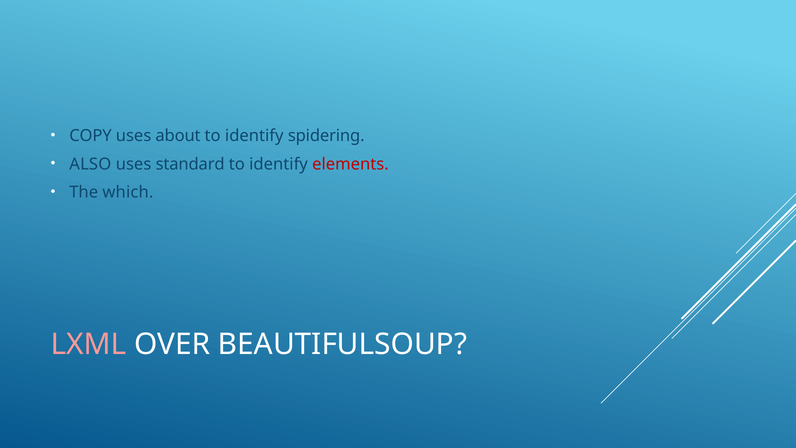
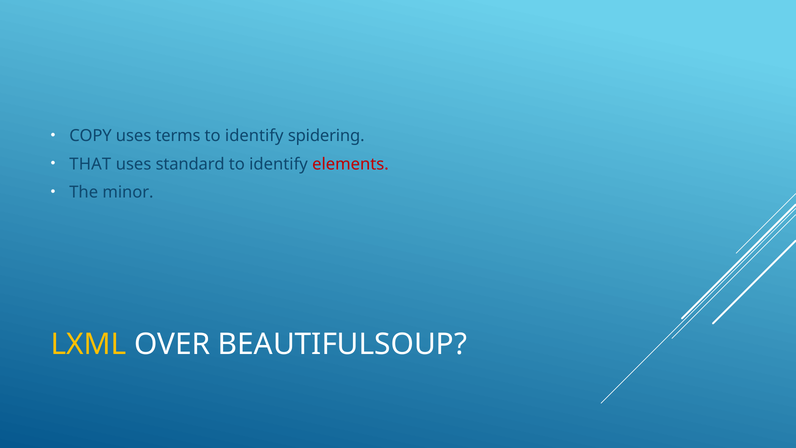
about: about -> terms
ALSO: ALSO -> THAT
which: which -> minor
LXML colour: pink -> yellow
